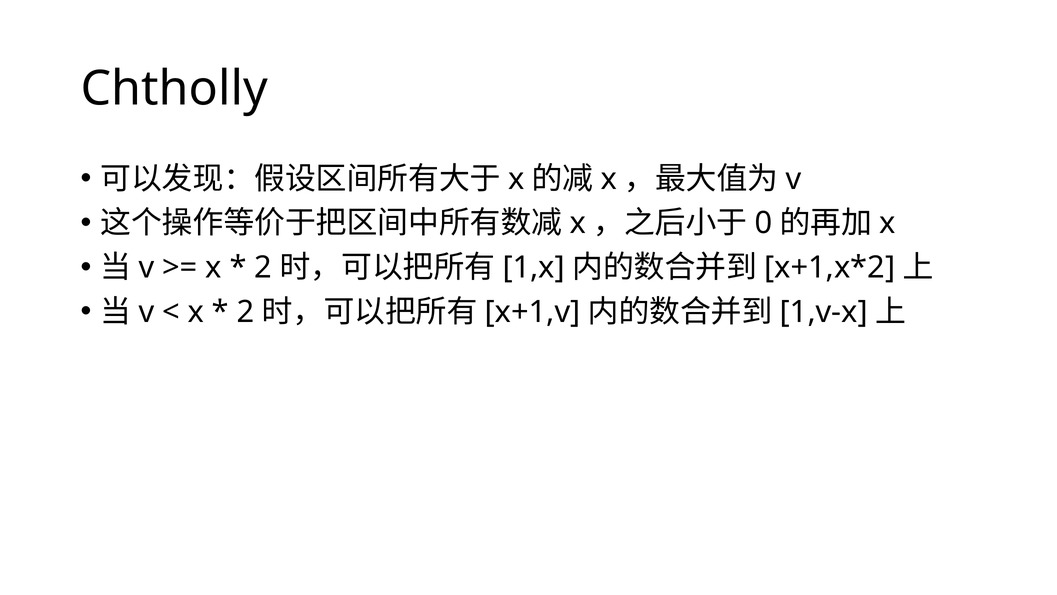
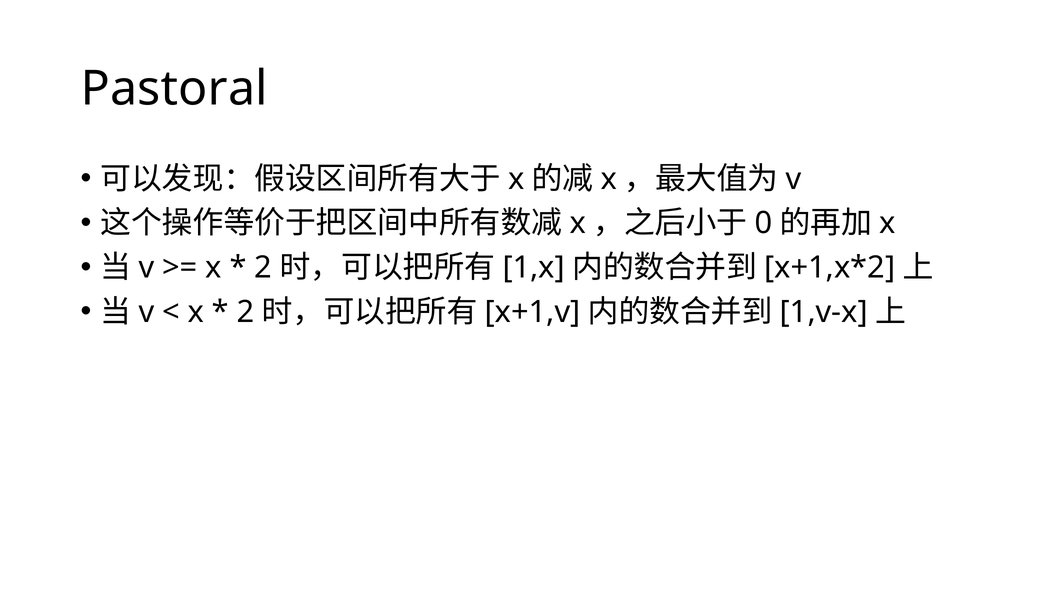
Chtholly: Chtholly -> Pastoral
